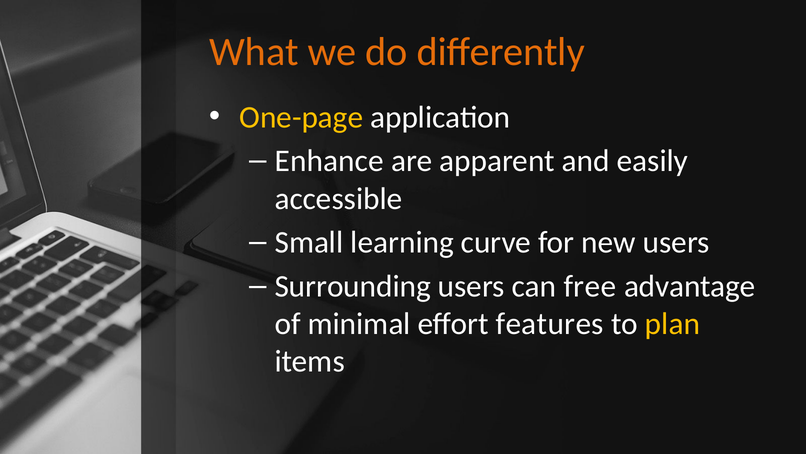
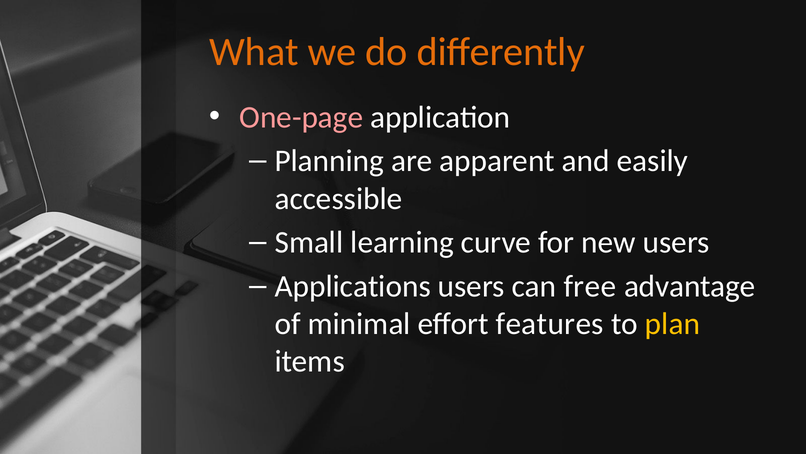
One-page colour: yellow -> pink
Enhance: Enhance -> Planning
Surrounding: Surrounding -> Applications
